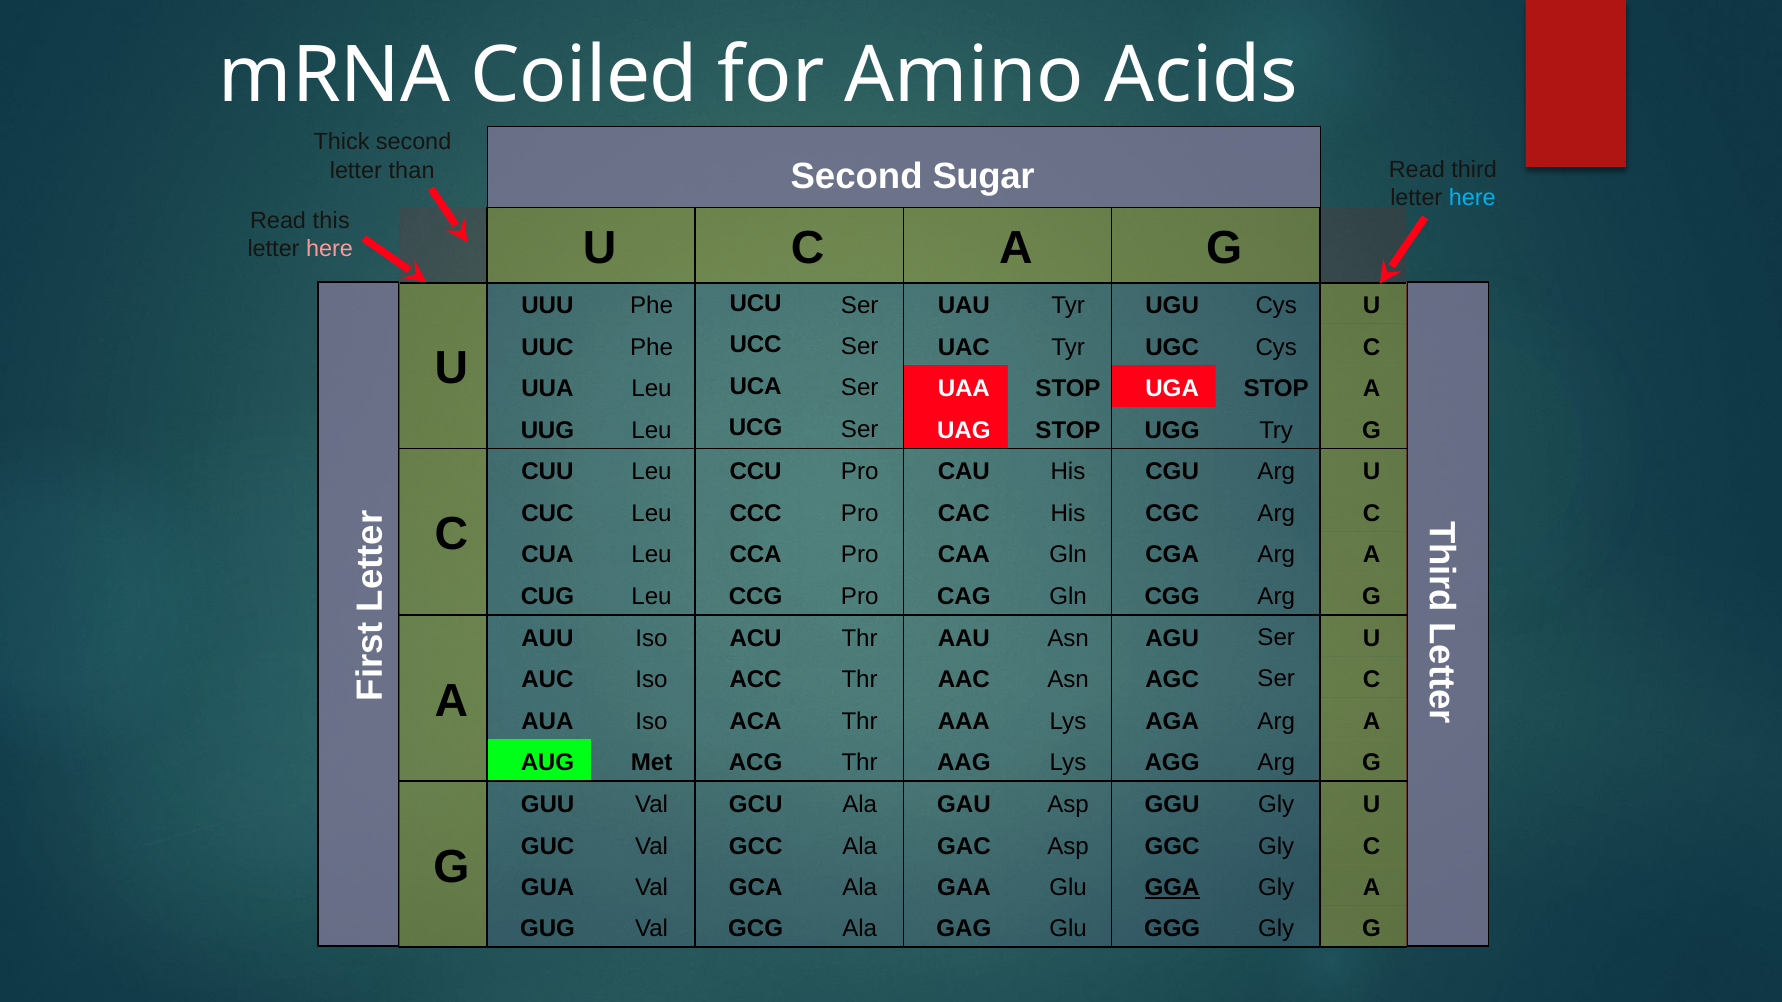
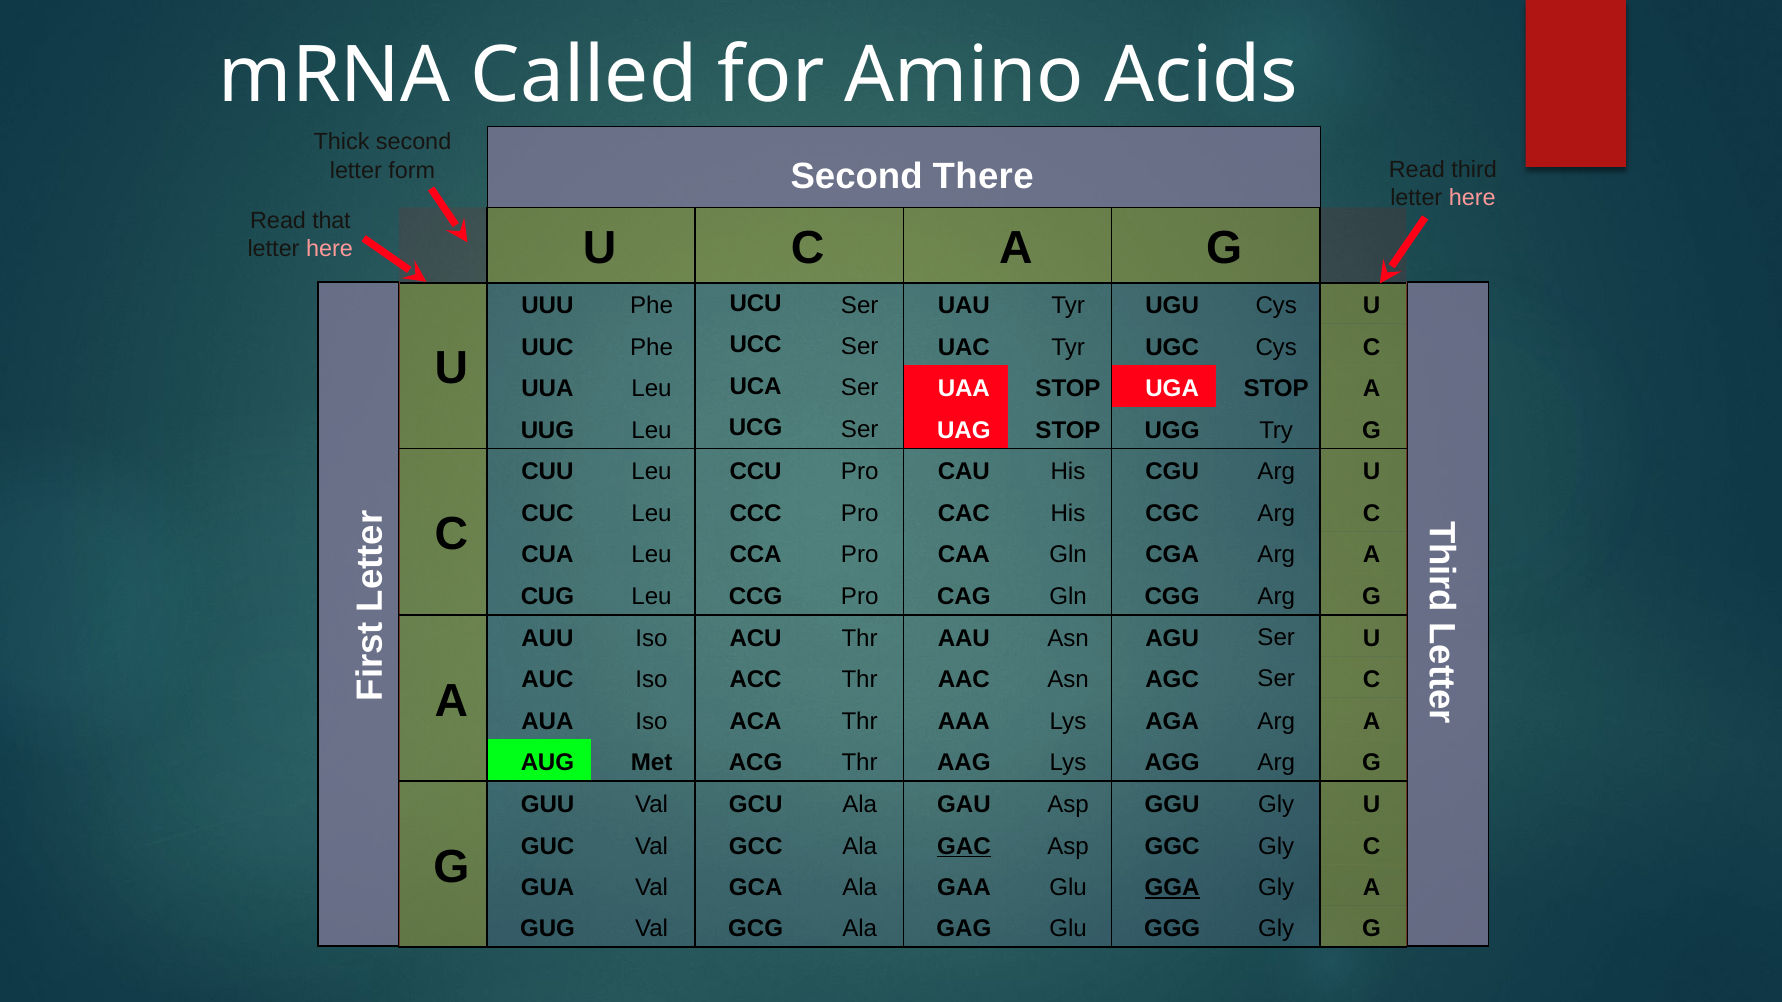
Coiled: Coiled -> Called
than: than -> form
Sugar: Sugar -> There
here at (1472, 198) colour: light blue -> pink
this: this -> that
GAC underline: none -> present
